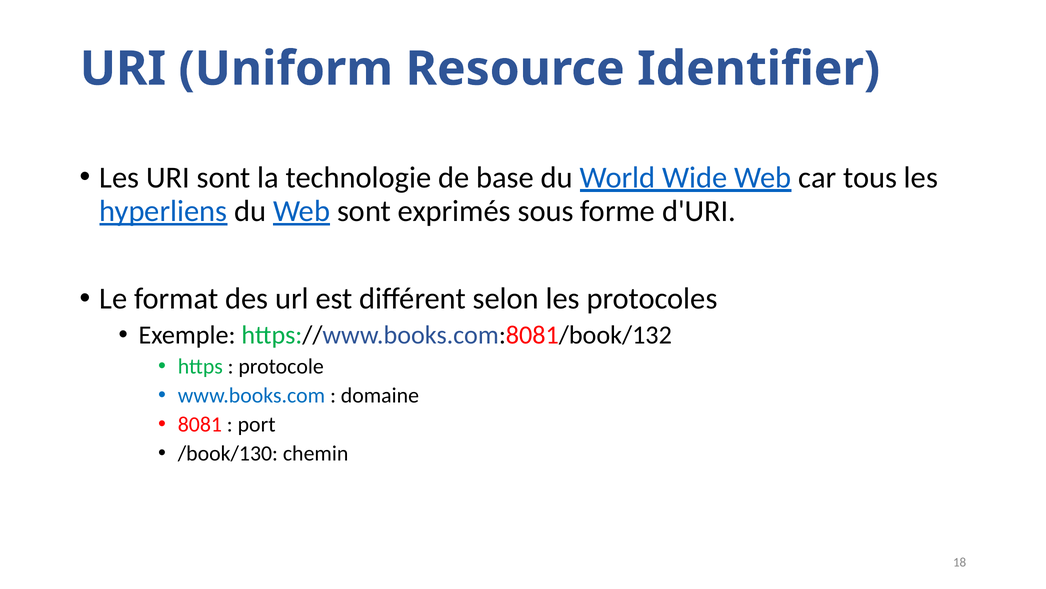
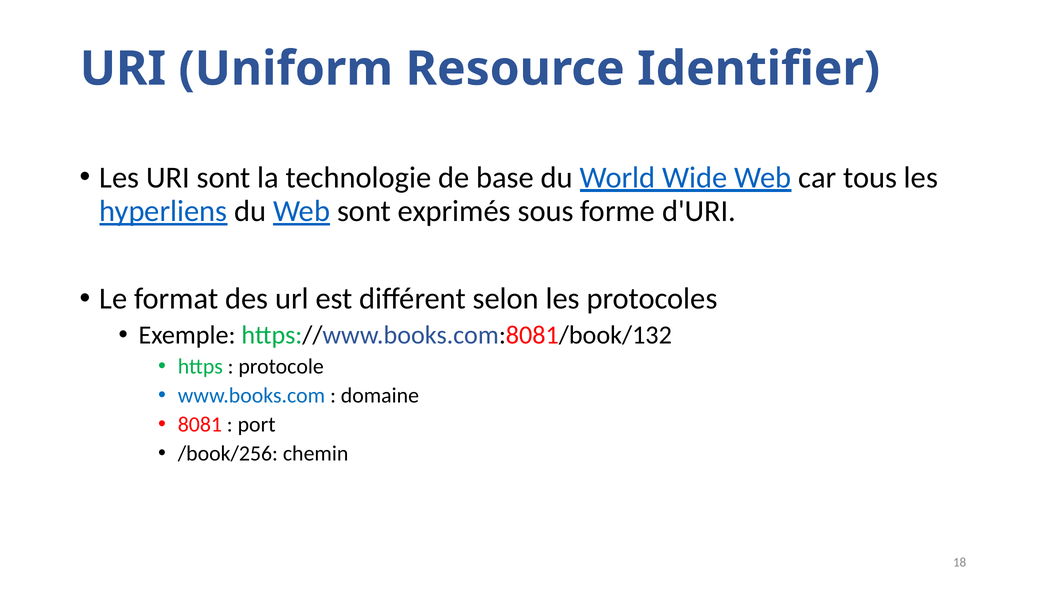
/book/130: /book/130 -> /book/256
